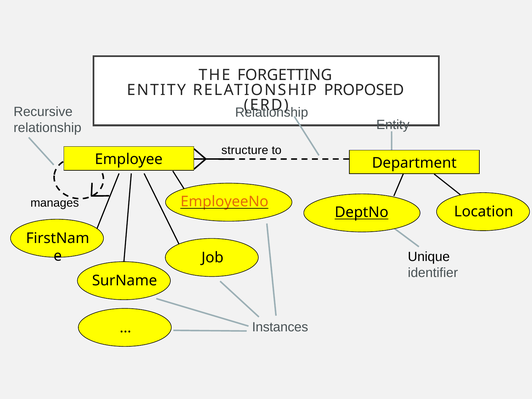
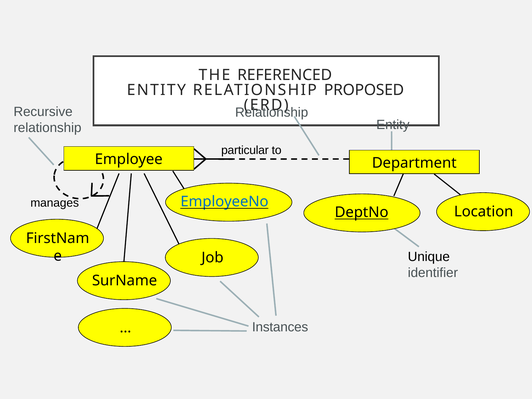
FORGETTING: FORGETTING -> REFERENCED
structure: structure -> particular
EmployeeNo colour: orange -> blue
